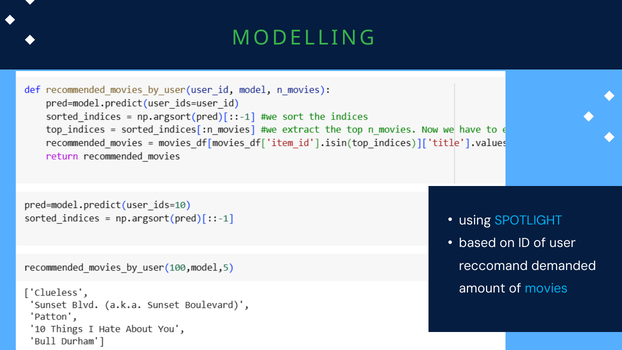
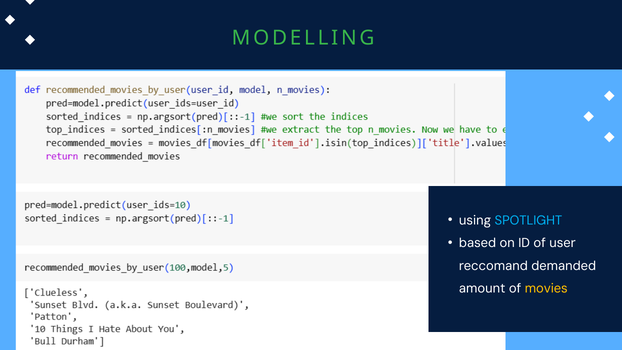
movies colour: light blue -> yellow
